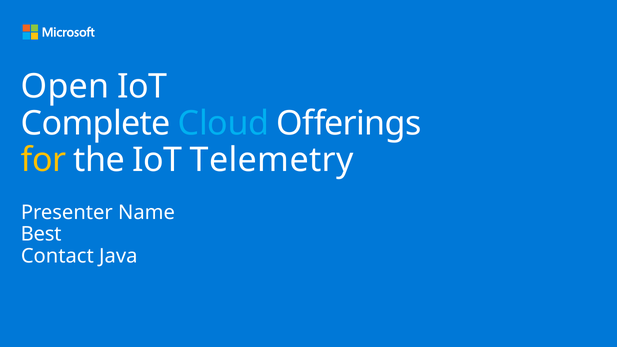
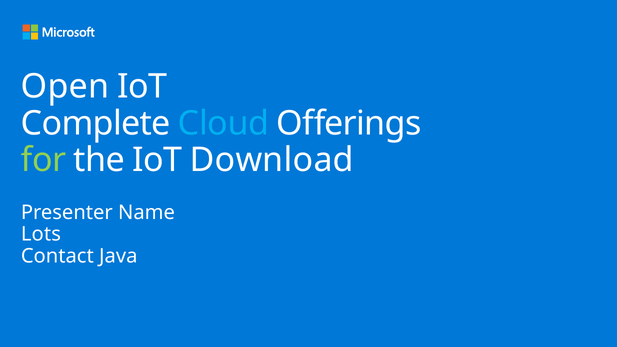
for colour: yellow -> light green
Telemetry: Telemetry -> Download
Best: Best -> Lots
